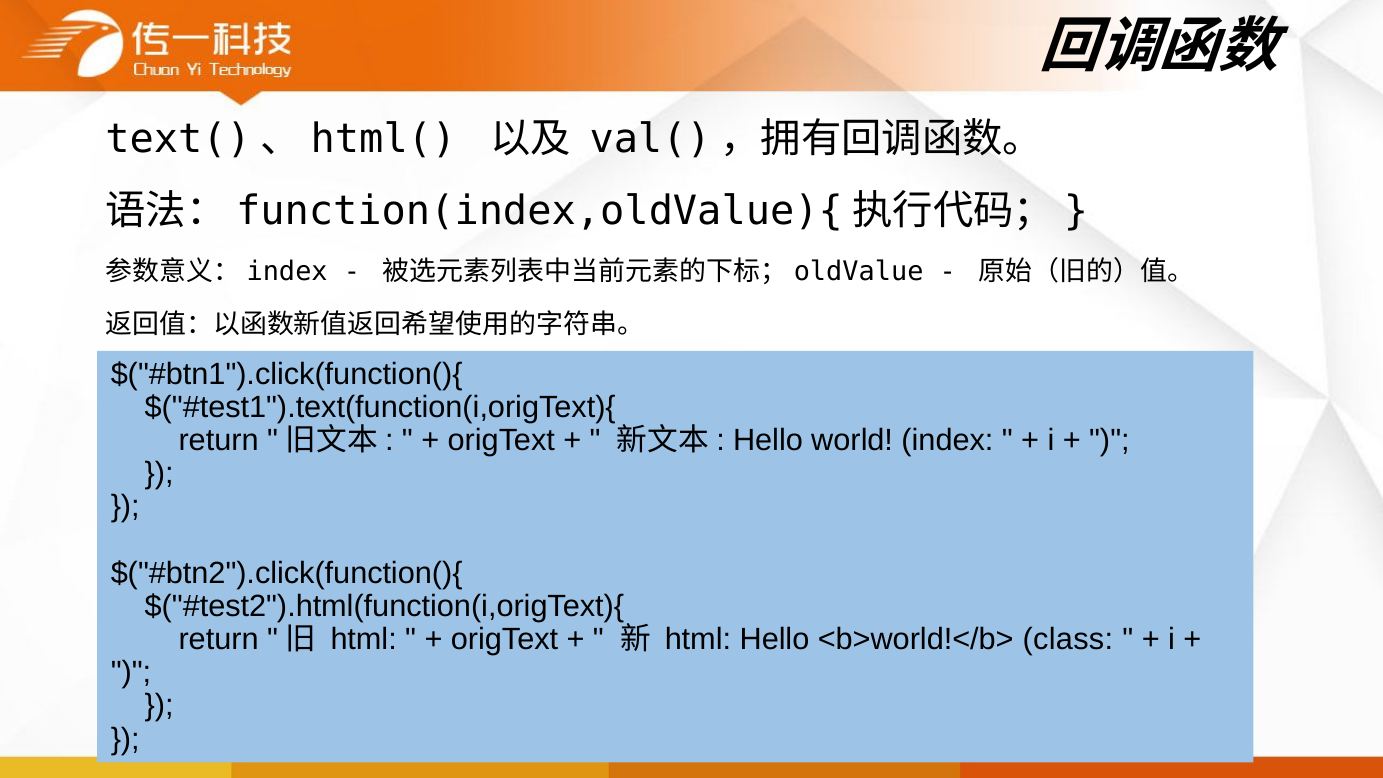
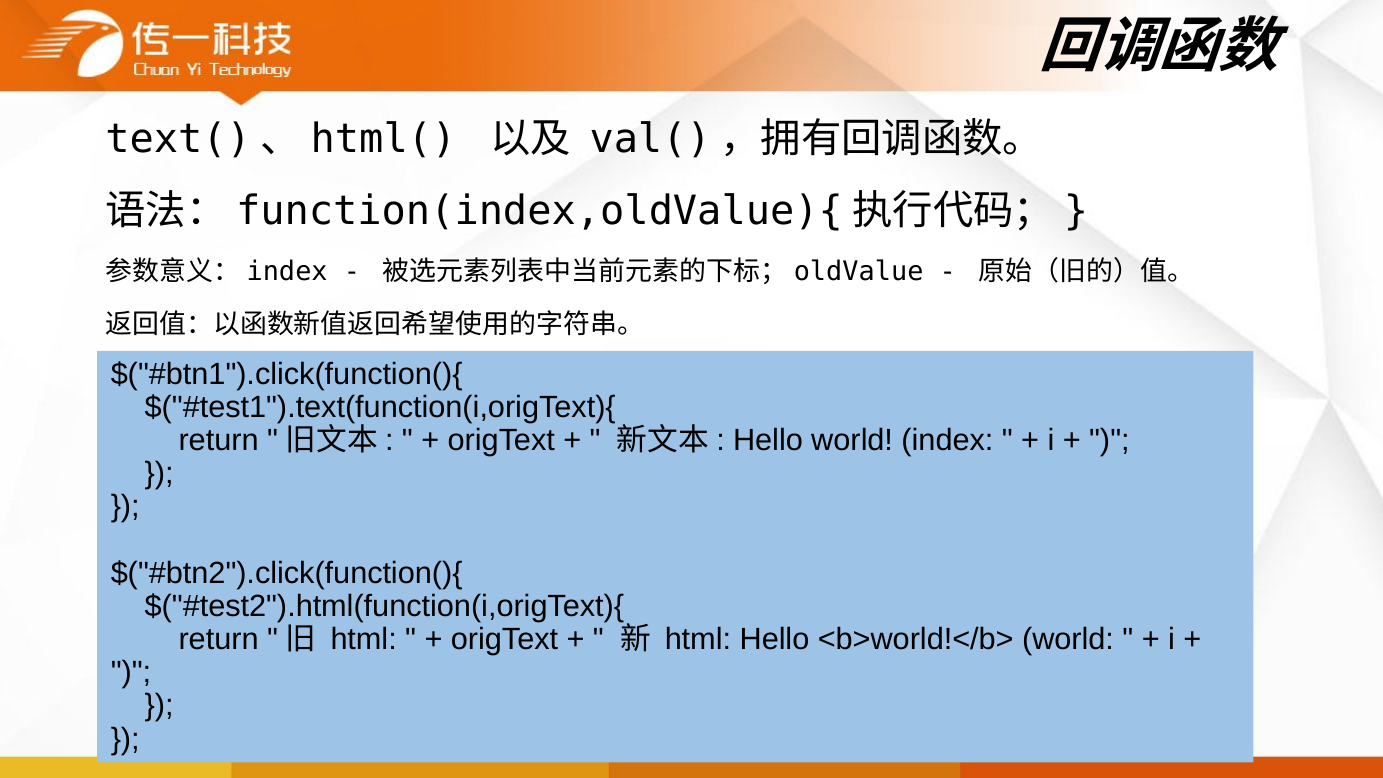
<b>world!</b> class: class -> world
